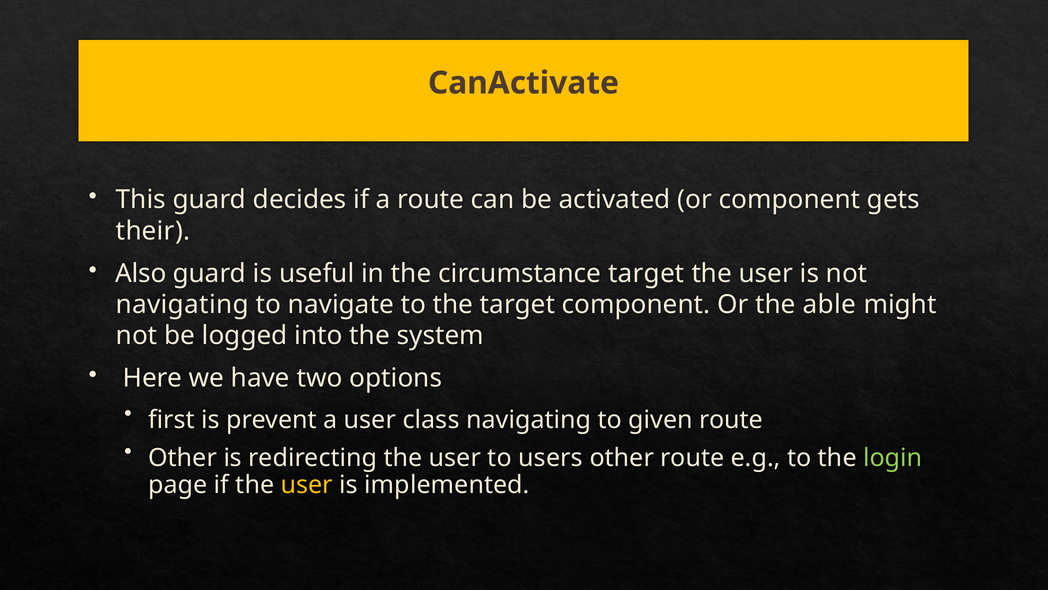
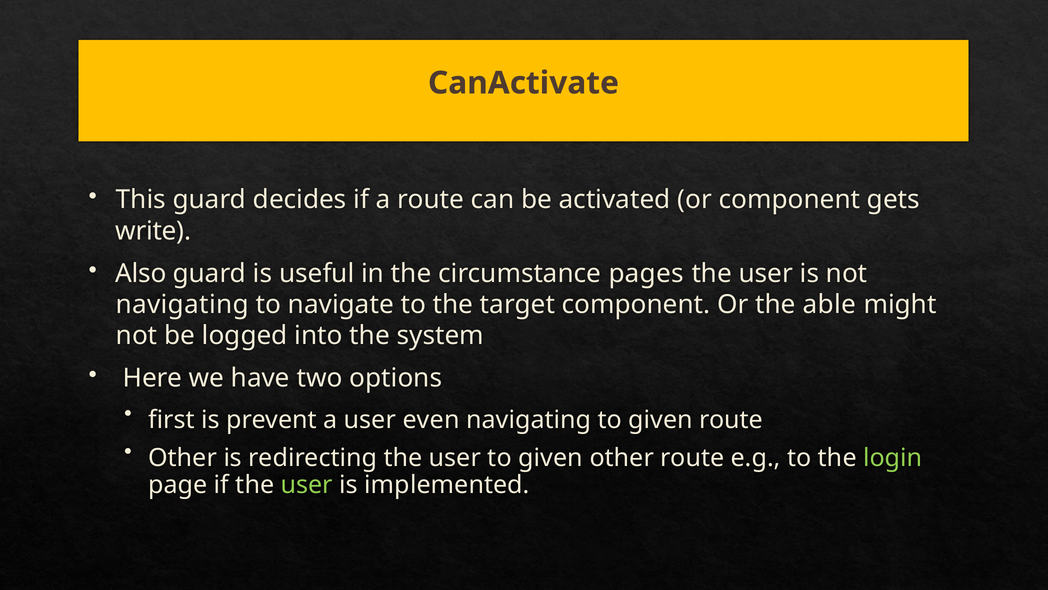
their: their -> write
circumstance target: target -> pages
class: class -> even
user to users: users -> given
user at (307, 485) colour: yellow -> light green
